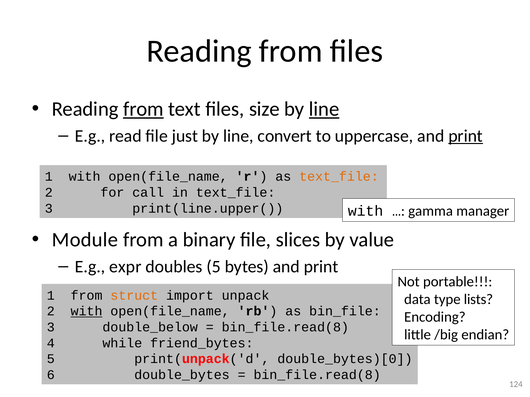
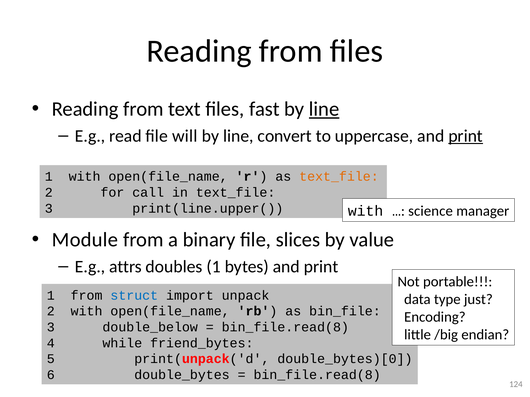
from at (143, 109) underline: present -> none
size: size -> fast
just: just -> will
gamma: gamma -> science
expr: expr -> attrs
doubles 5: 5 -> 1
struct colour: orange -> blue
lists: lists -> just
with at (87, 312) underline: present -> none
